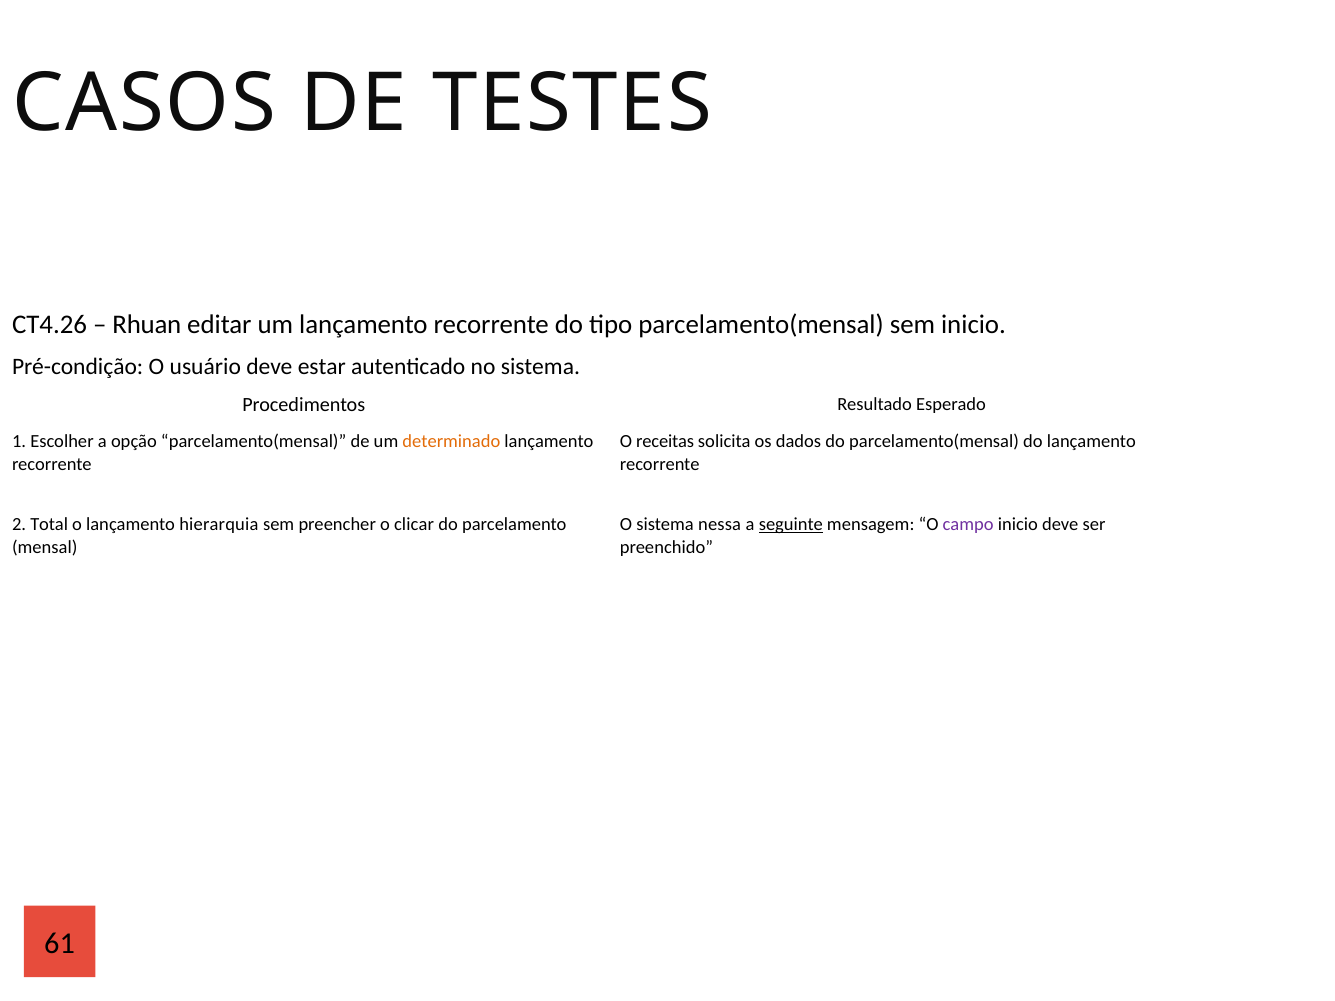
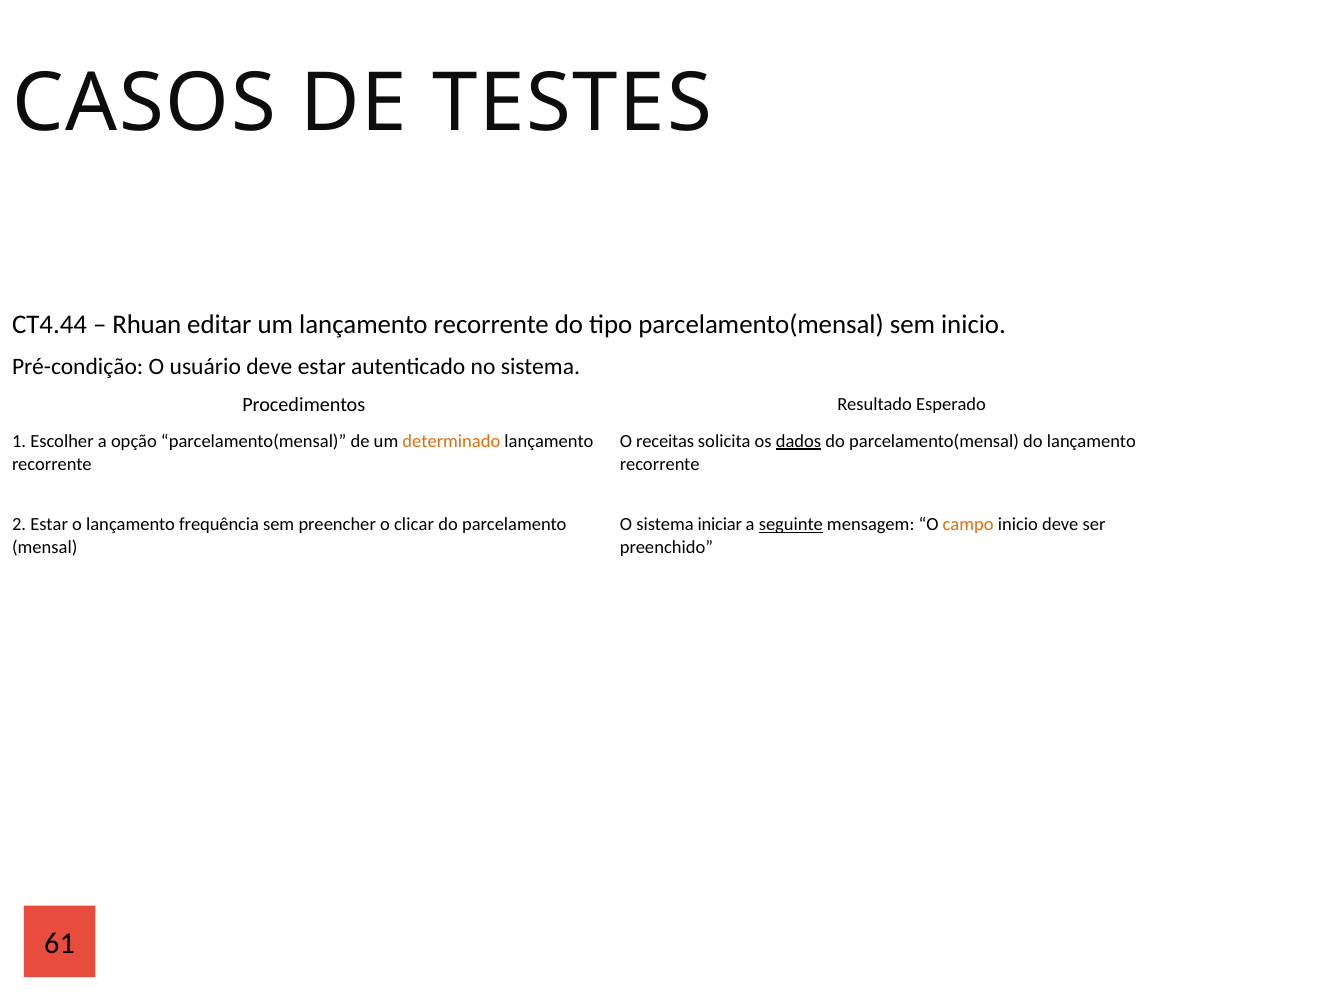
CT4.26: CT4.26 -> CT4.44
dados underline: none -> present
2 Total: Total -> Estar
hierarquia: hierarquia -> frequência
nessa: nessa -> iniciar
campo colour: purple -> orange
